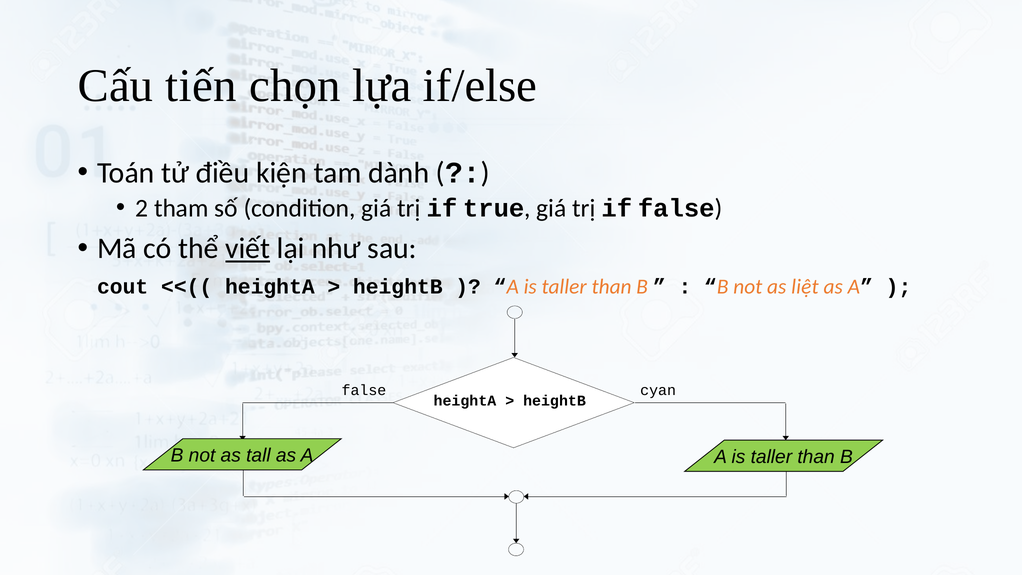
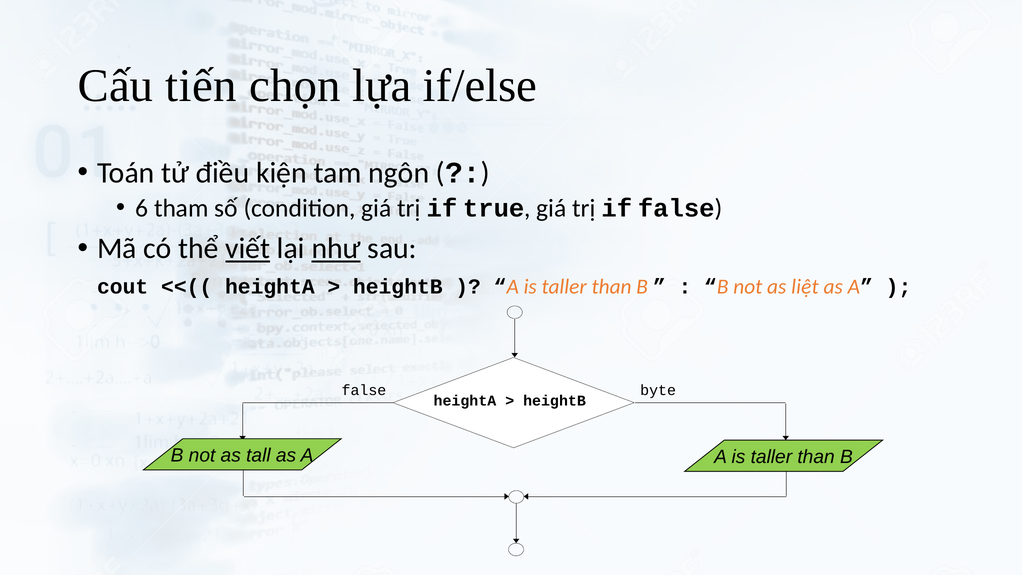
dành: dành -> ngôn
2: 2 -> 6
như underline: none -> present
cyan: cyan -> byte
